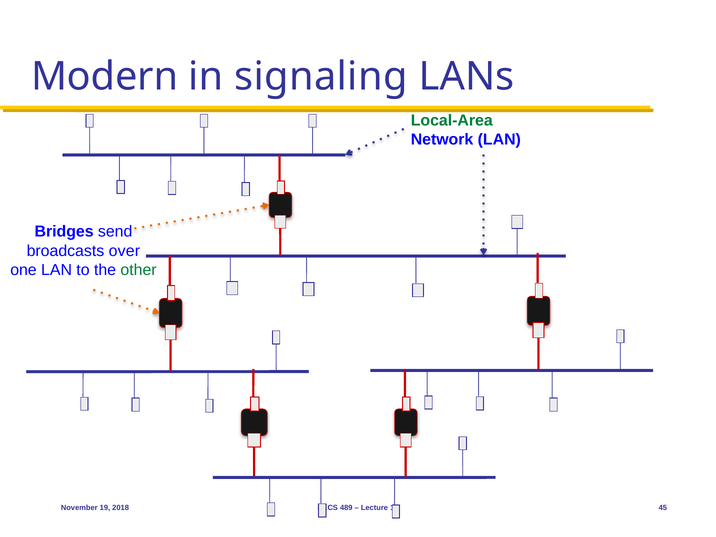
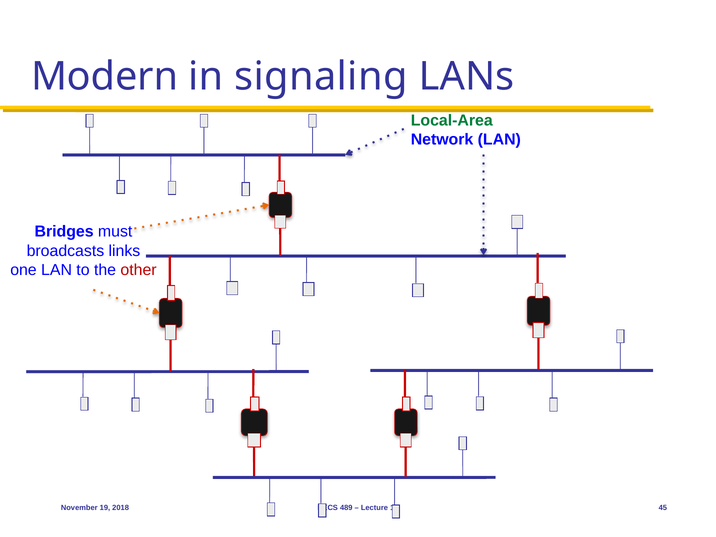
send: send -> must
over: over -> links
other colour: green -> red
